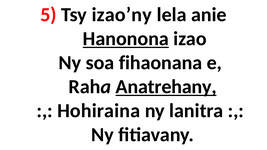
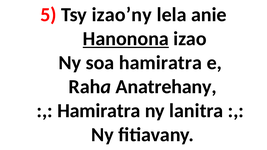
soa fihaonana: fihaonana -> hamiratra
Anatrehany underline: present -> none
Hohiraina at (99, 111): Hohiraina -> Hamiratra
